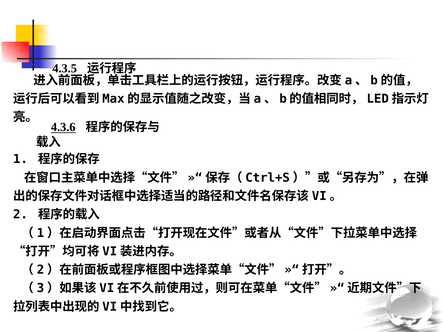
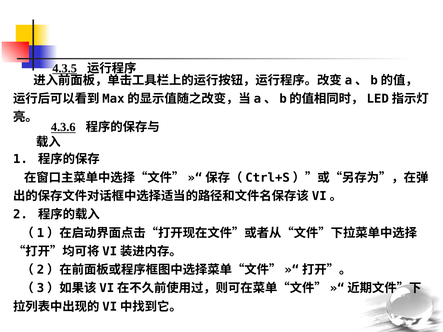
4.3.5 underline: none -> present
